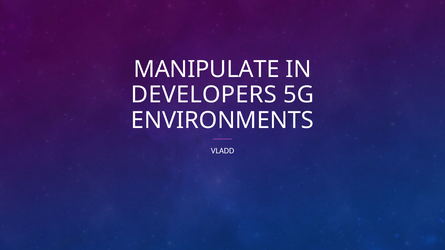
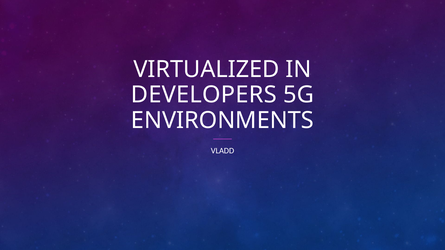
MANIPULATE: MANIPULATE -> VIRTUALIZED
